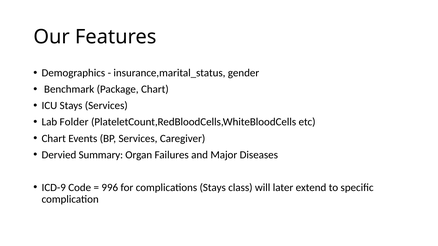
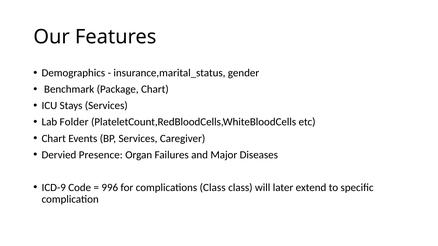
Summary: Summary -> Presence
complications Stays: Stays -> Class
